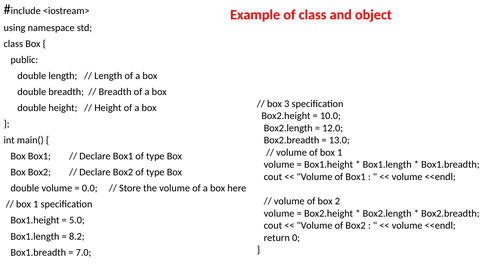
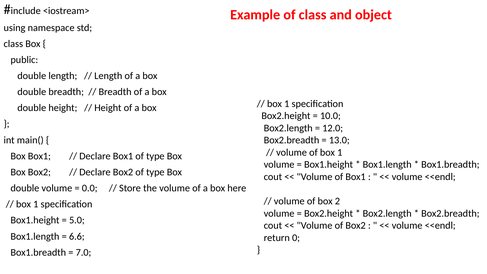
3 at (287, 104): 3 -> 1
8.2: 8.2 -> 6.6
